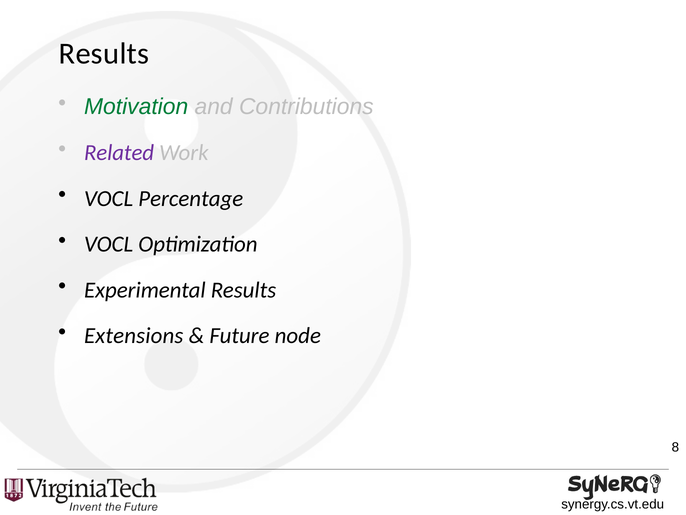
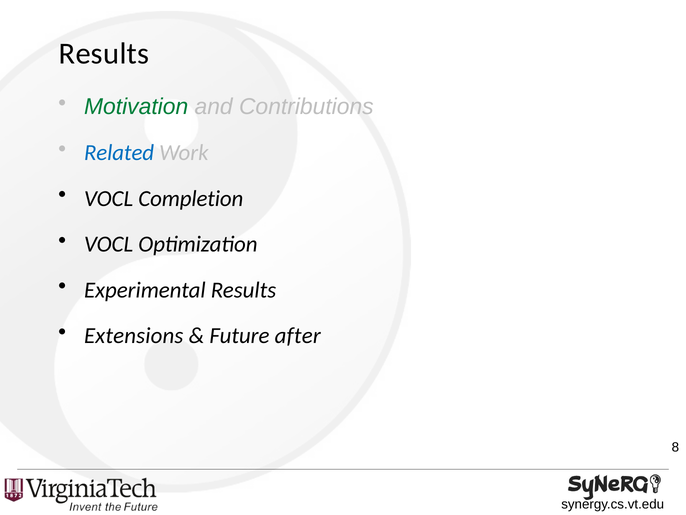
Related colour: purple -> blue
Percentage: Percentage -> Completion
node: node -> after
